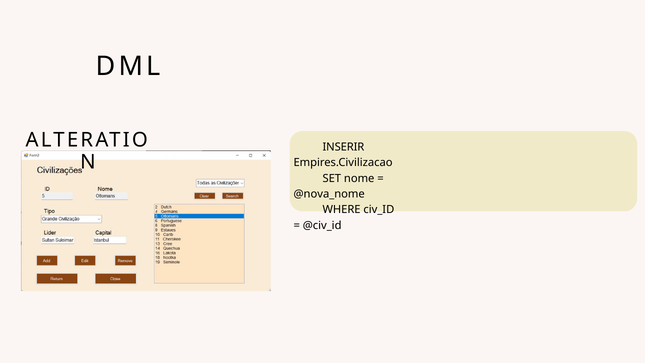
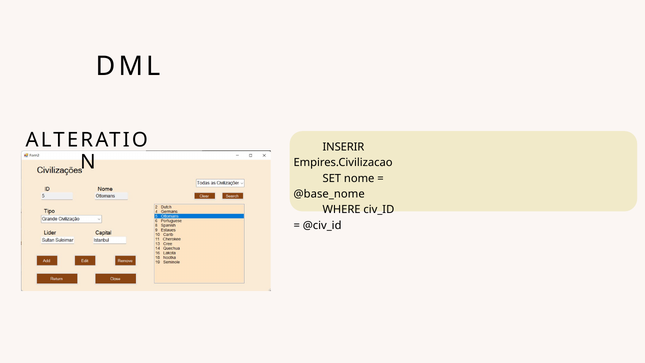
@nova_nome: @nova_nome -> @base_nome
